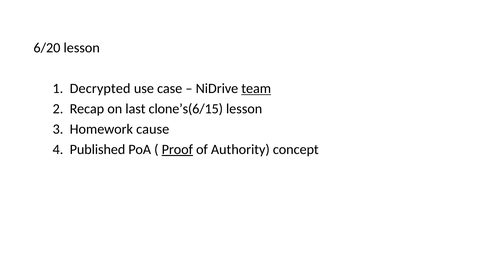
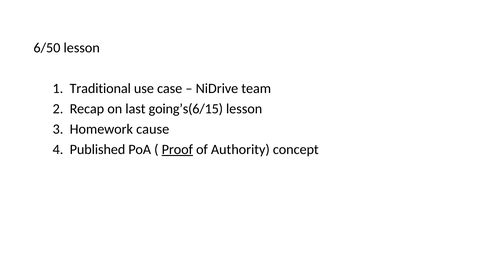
6/20: 6/20 -> 6/50
Decrypted: Decrypted -> Traditional
team underline: present -> none
clone’s(6/15: clone’s(6/15 -> going’s(6/15
